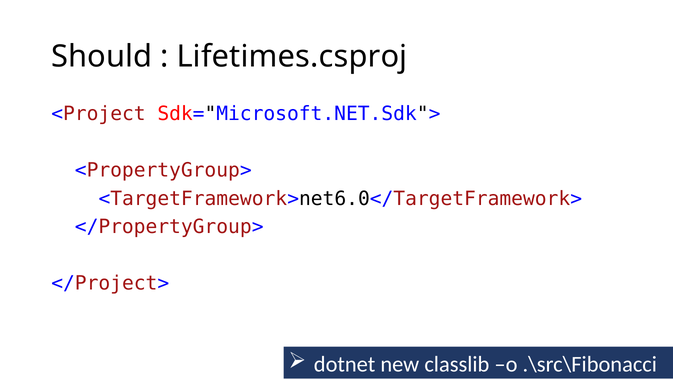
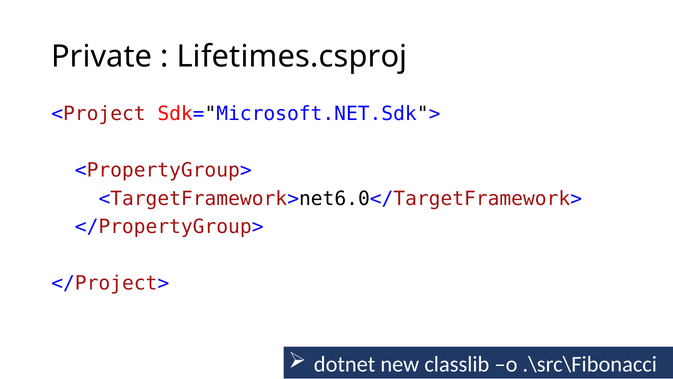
Should: Should -> Private
